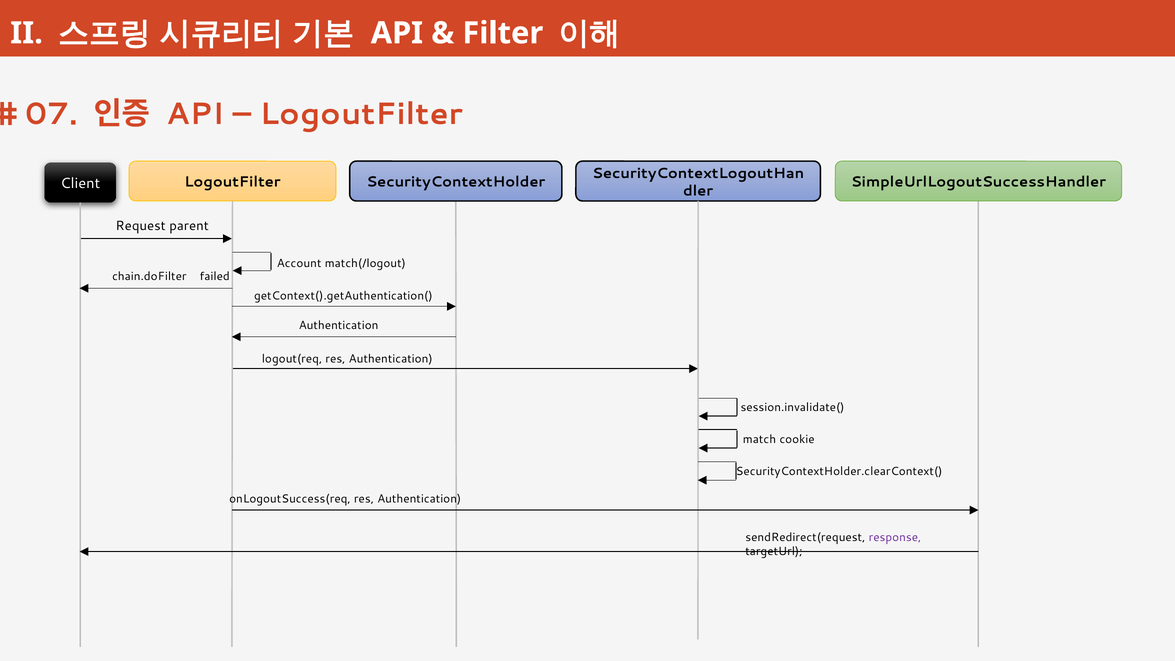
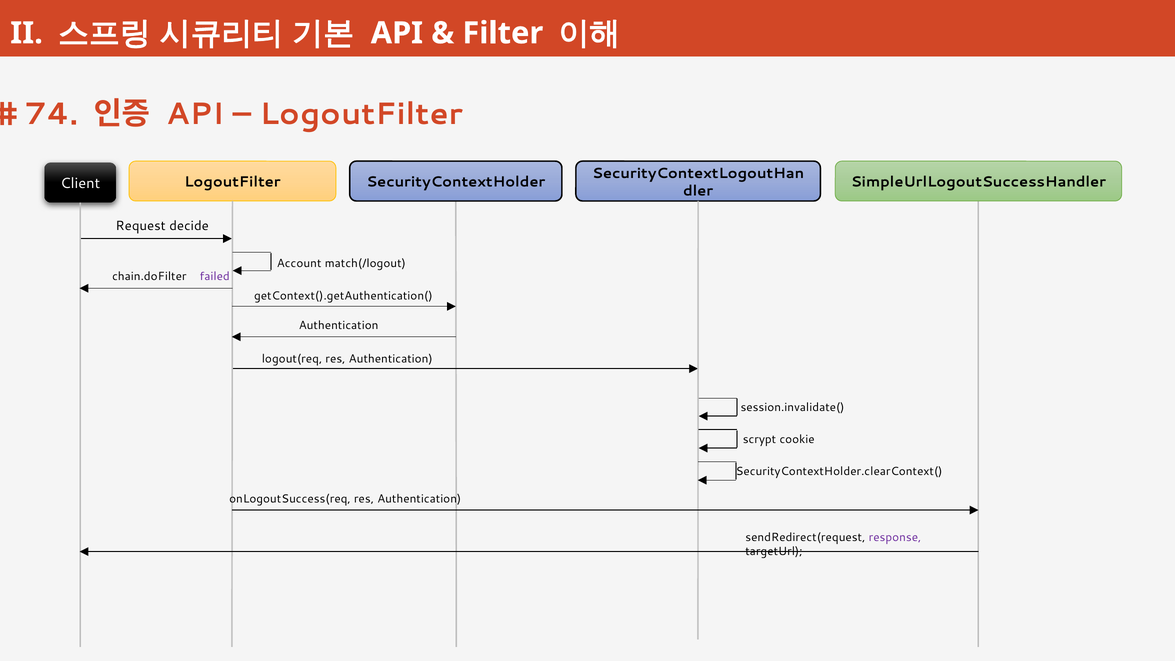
07: 07 -> 74
parent: parent -> decide
failed colour: black -> purple
match: match -> scrypt
